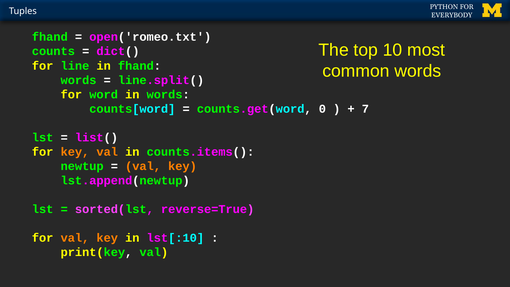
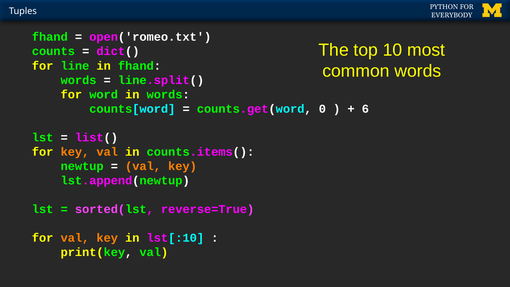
7: 7 -> 6
